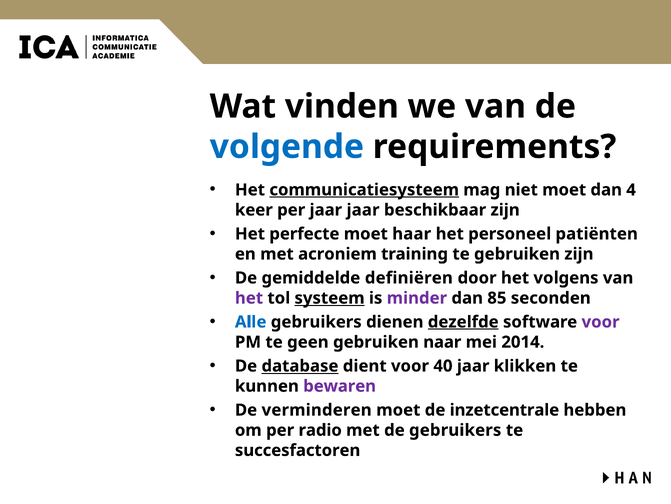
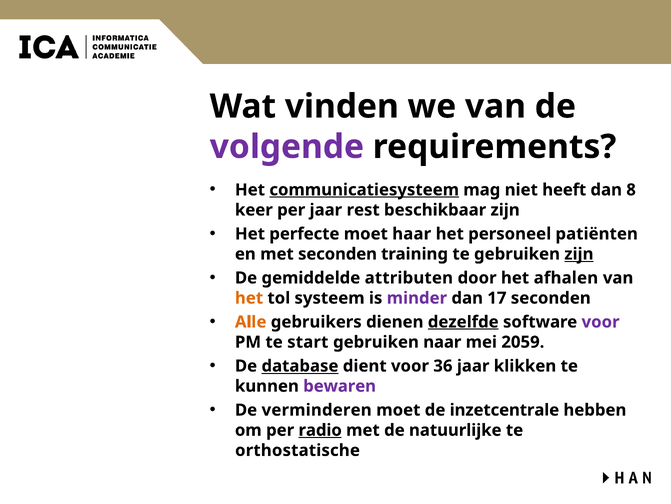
volgende colour: blue -> purple
niet moet: moet -> heeft
4: 4 -> 8
jaar jaar: jaar -> rest
met acroniem: acroniem -> seconden
zijn at (579, 254) underline: none -> present
definiëren: definiëren -> attributen
volgens: volgens -> afhalen
het at (249, 298) colour: purple -> orange
systeem underline: present -> none
85: 85 -> 17
Alle colour: blue -> orange
geen: geen -> start
2014: 2014 -> 2059
40: 40 -> 36
radio underline: none -> present
de gebruikers: gebruikers -> natuurlijke
succesfactoren: succesfactoren -> orthostatische
